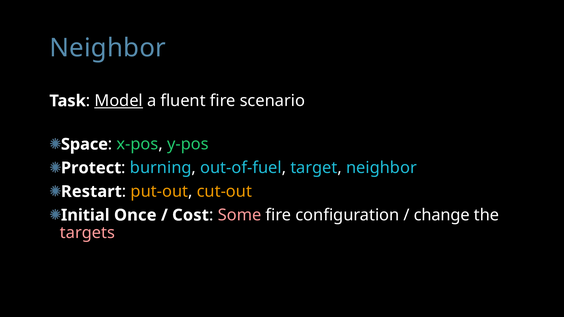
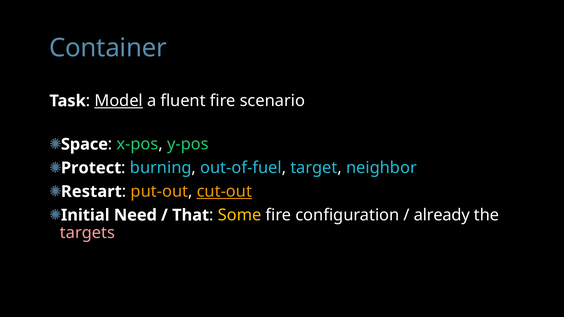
Neighbor at (108, 48): Neighbor -> Container
cut-out underline: none -> present
Once: Once -> Need
Cost: Cost -> That
Some colour: pink -> yellow
change: change -> already
